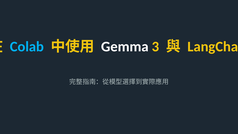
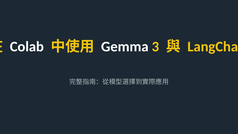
Colab colour: light blue -> white
